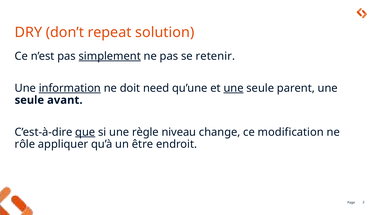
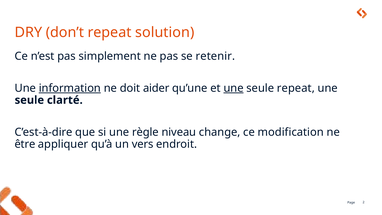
simplement underline: present -> none
need: need -> aider
seule parent: parent -> repeat
avant: avant -> clarté
que underline: present -> none
rôle: rôle -> être
être: être -> vers
